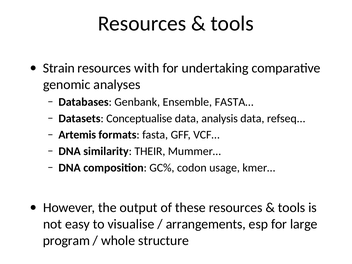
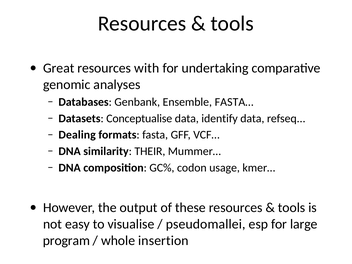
Strain: Strain -> Great
analysis: analysis -> identify
Artemis: Artemis -> Dealing
arrangements: arrangements -> pseudomallei
structure: structure -> insertion
